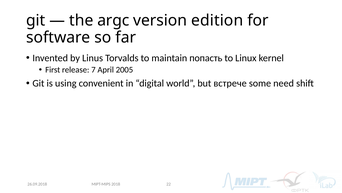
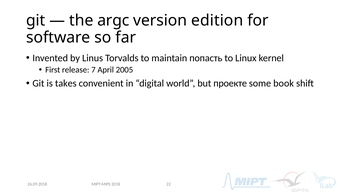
using: using -> takes
встрече: встрече -> проекте
need: need -> book
